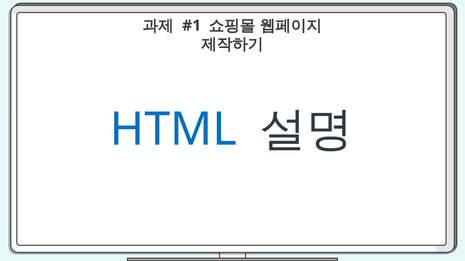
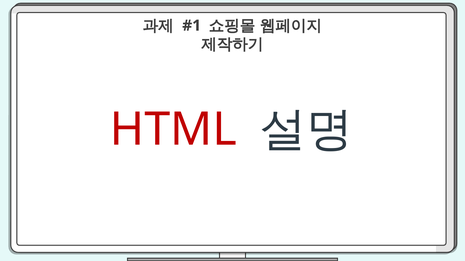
HTML colour: blue -> red
